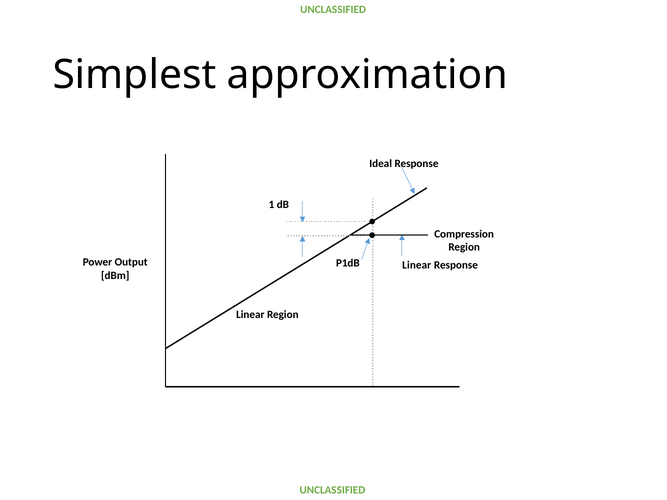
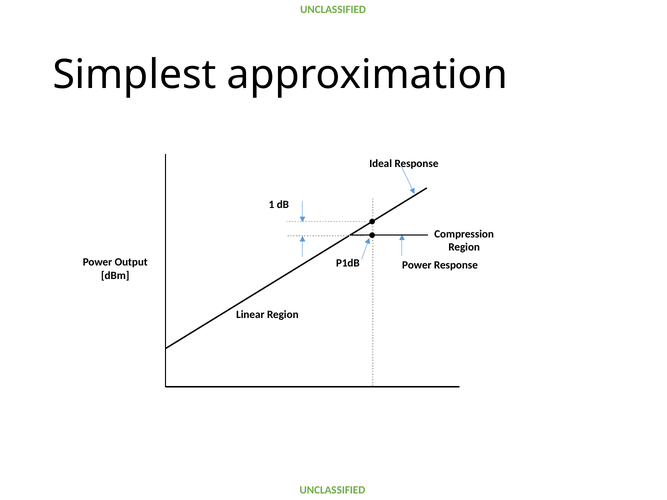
Linear at (417, 265): Linear -> Power
